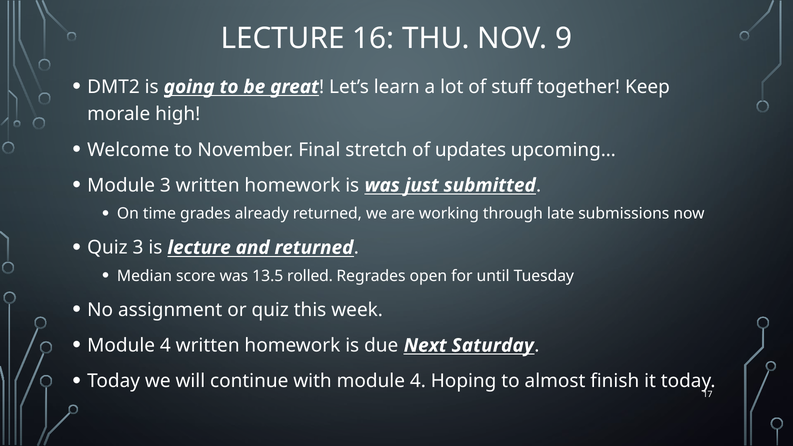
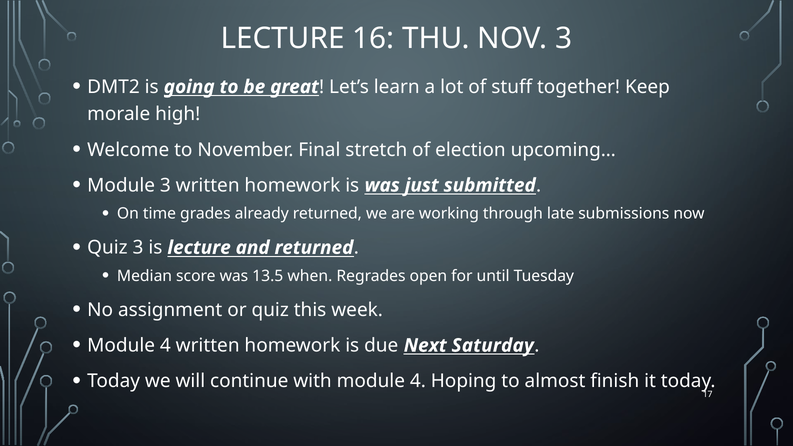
NOV 9: 9 -> 3
updates: updates -> election
rolled: rolled -> when
